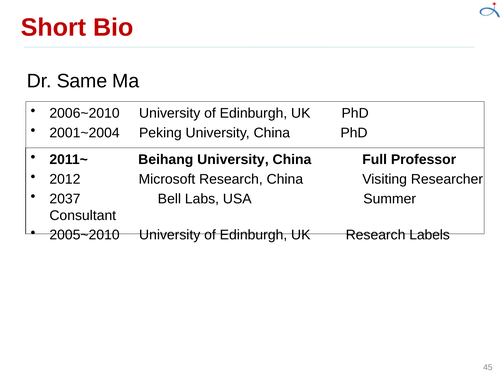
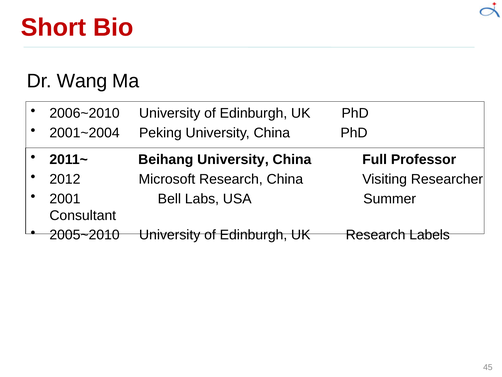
Same: Same -> Wang
2037: 2037 -> 2001
